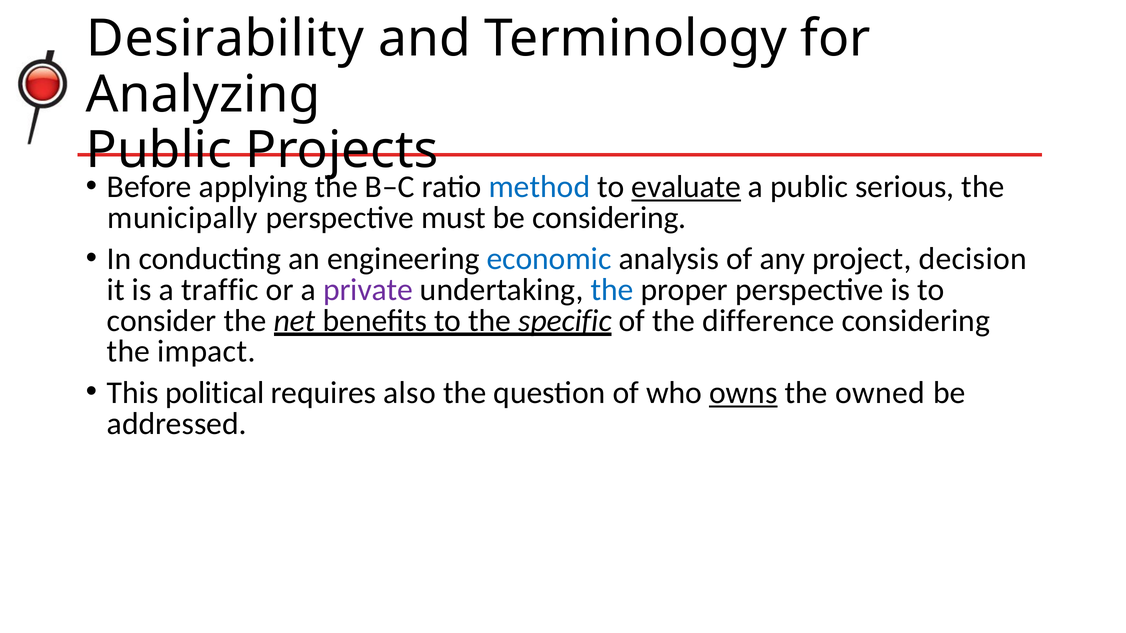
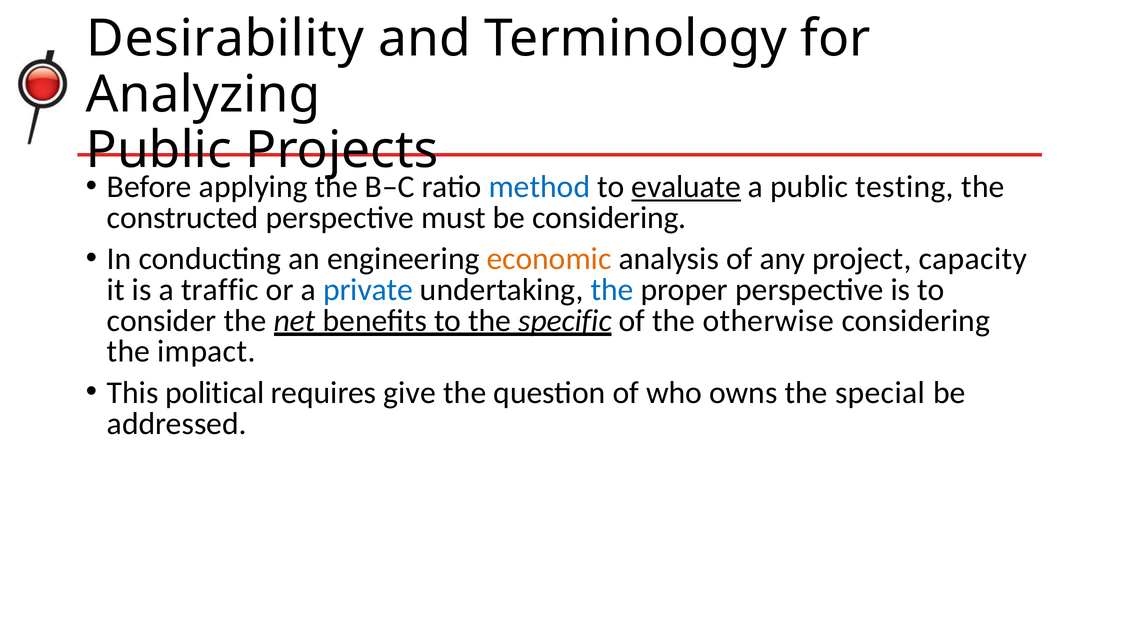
serious: serious -> testing
municipally: municipally -> constructed
economic colour: blue -> orange
decision: decision -> capacity
private colour: purple -> blue
difference: difference -> otherwise
also: also -> give
owns underline: present -> none
owned: owned -> special
